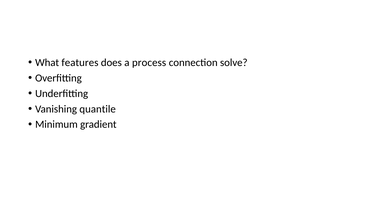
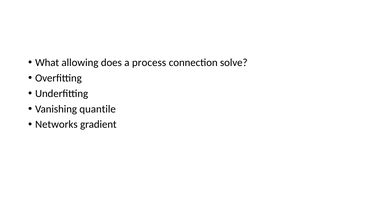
features: features -> allowing
Minimum: Minimum -> Networks
